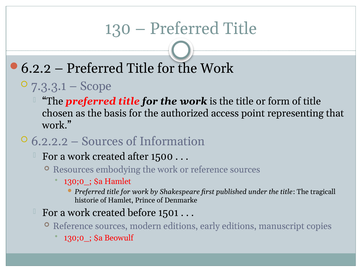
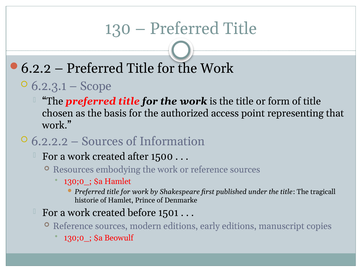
7.3.3.1: 7.3.3.1 -> 6.2.3.1
